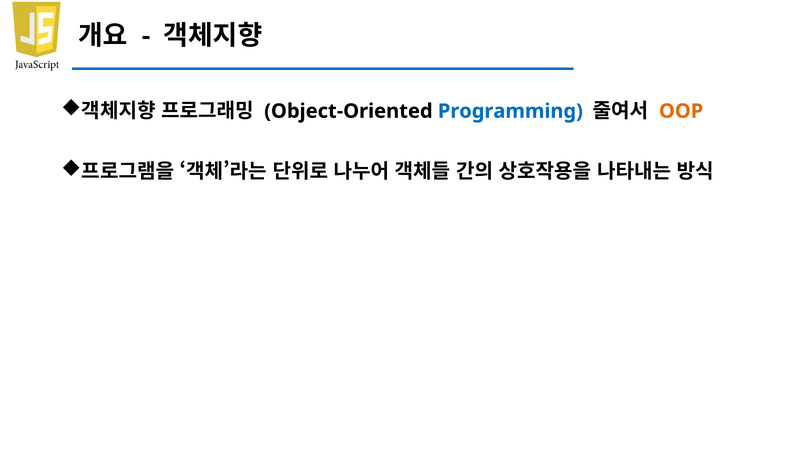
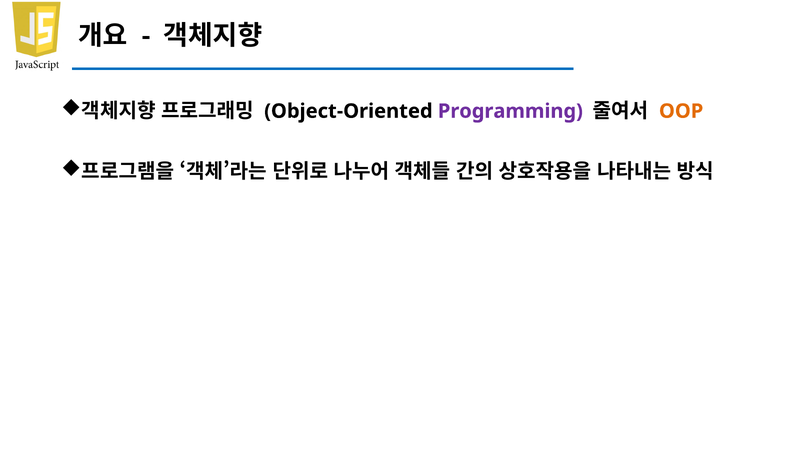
Programming colour: blue -> purple
